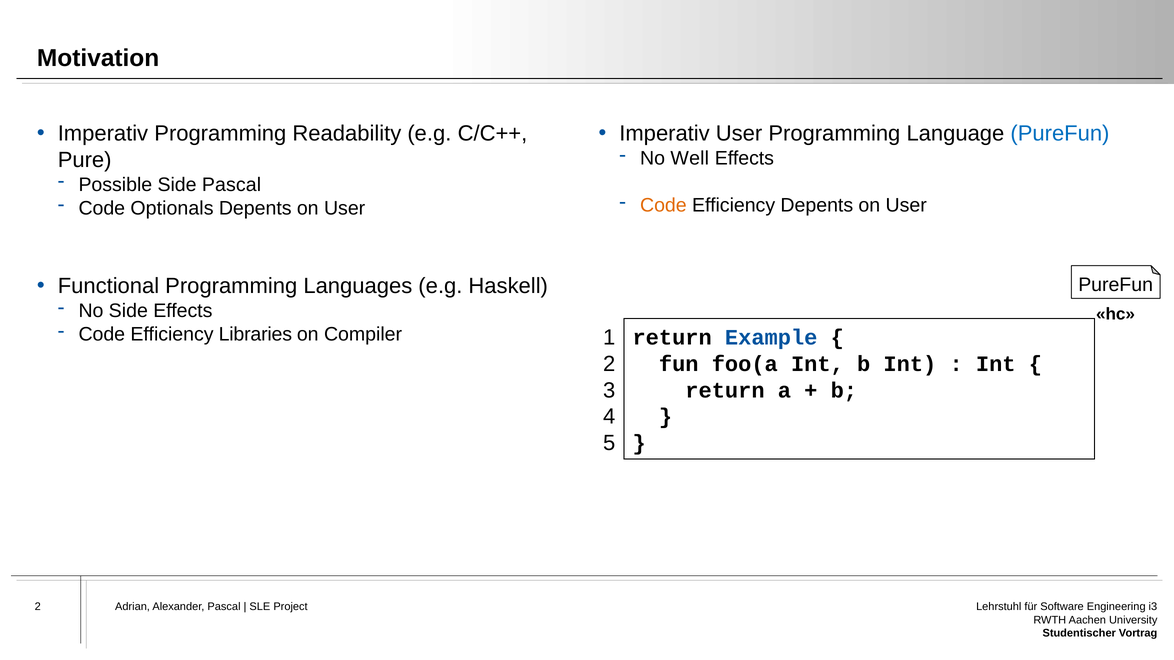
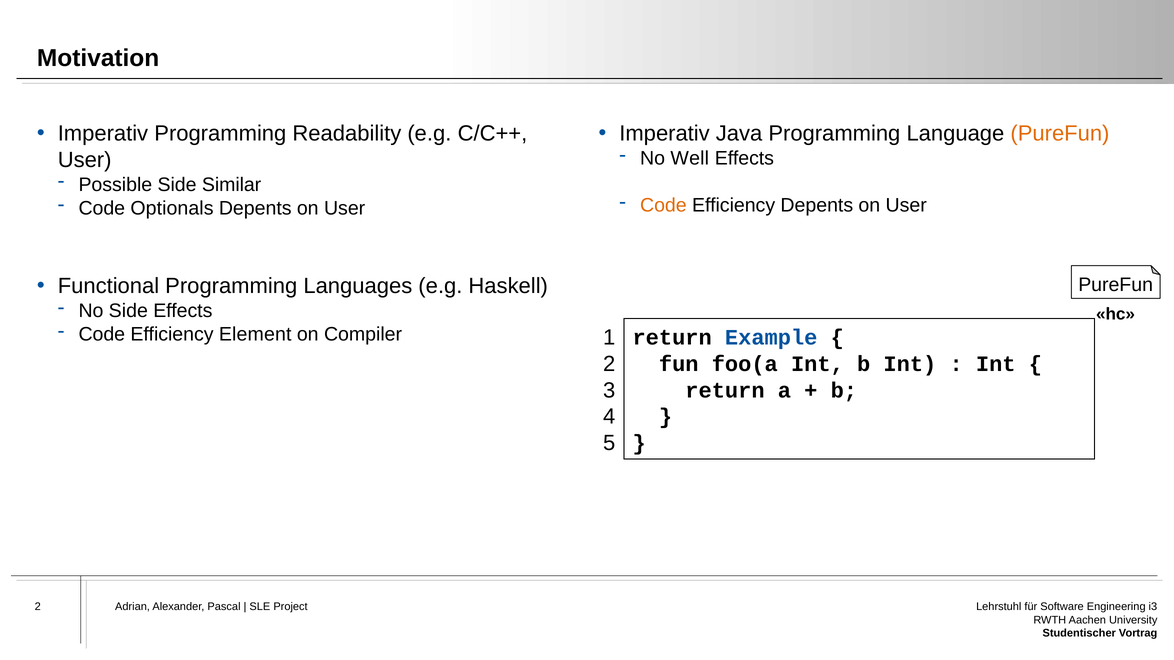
Imperativ User: User -> Java
PureFun at (1060, 134) colour: blue -> orange
Pure at (85, 160): Pure -> User
Side Pascal: Pascal -> Similar
Libraries: Libraries -> Element
